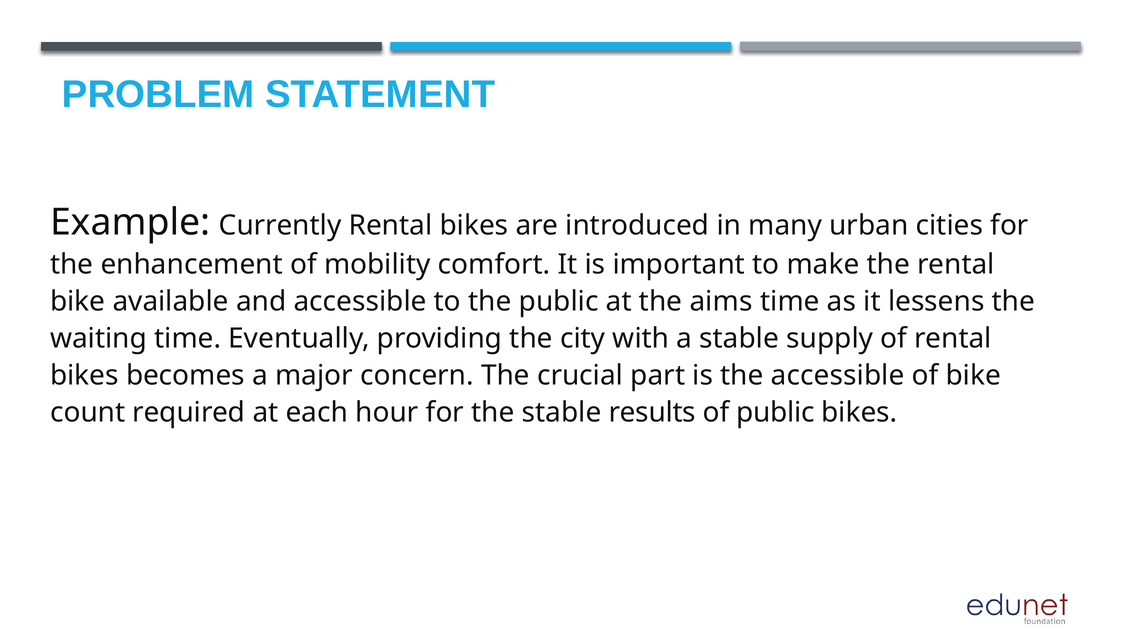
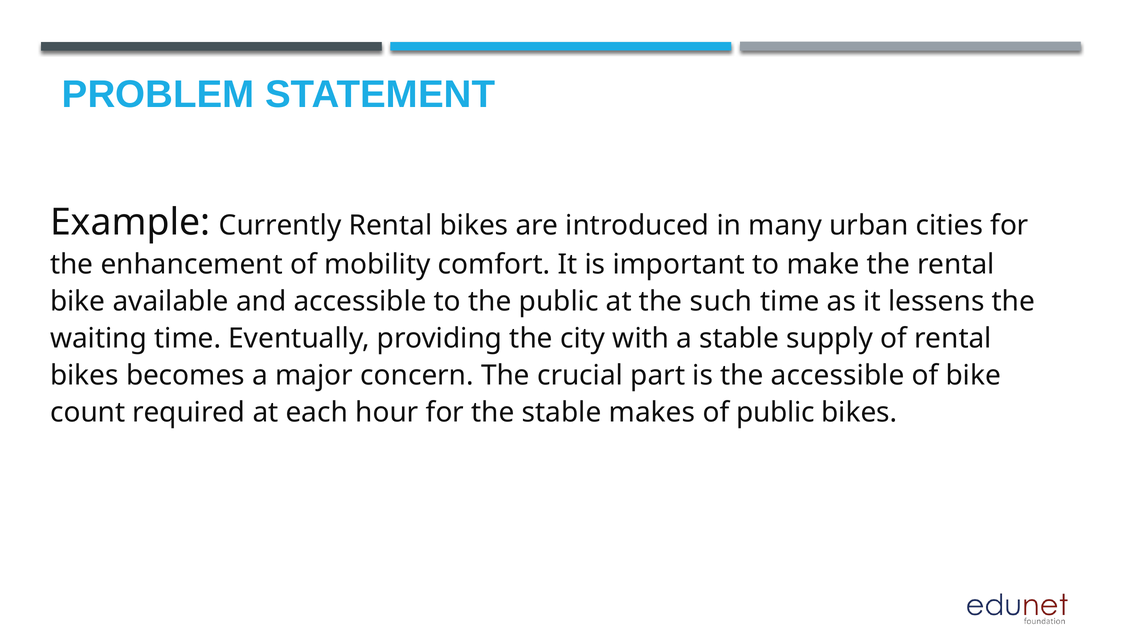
aims: aims -> such
results: results -> makes
